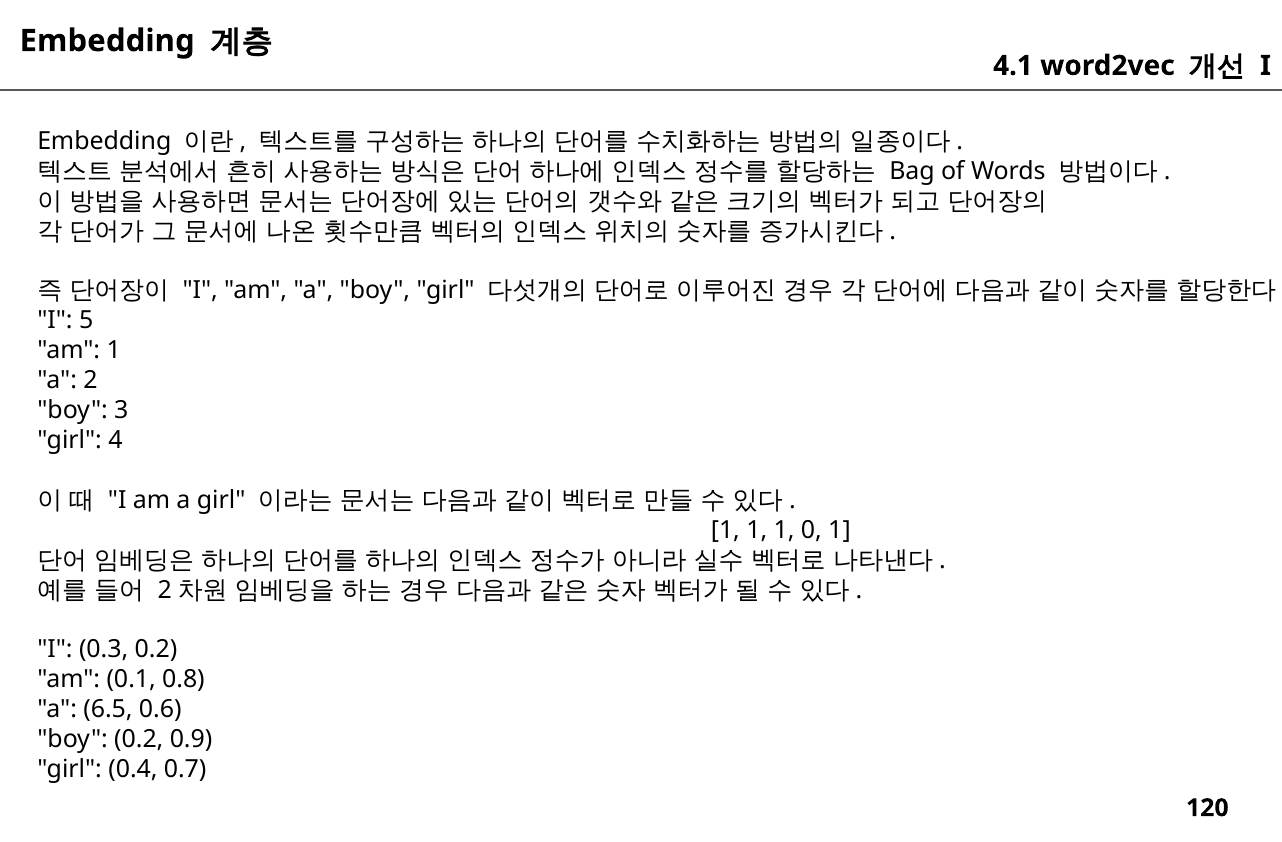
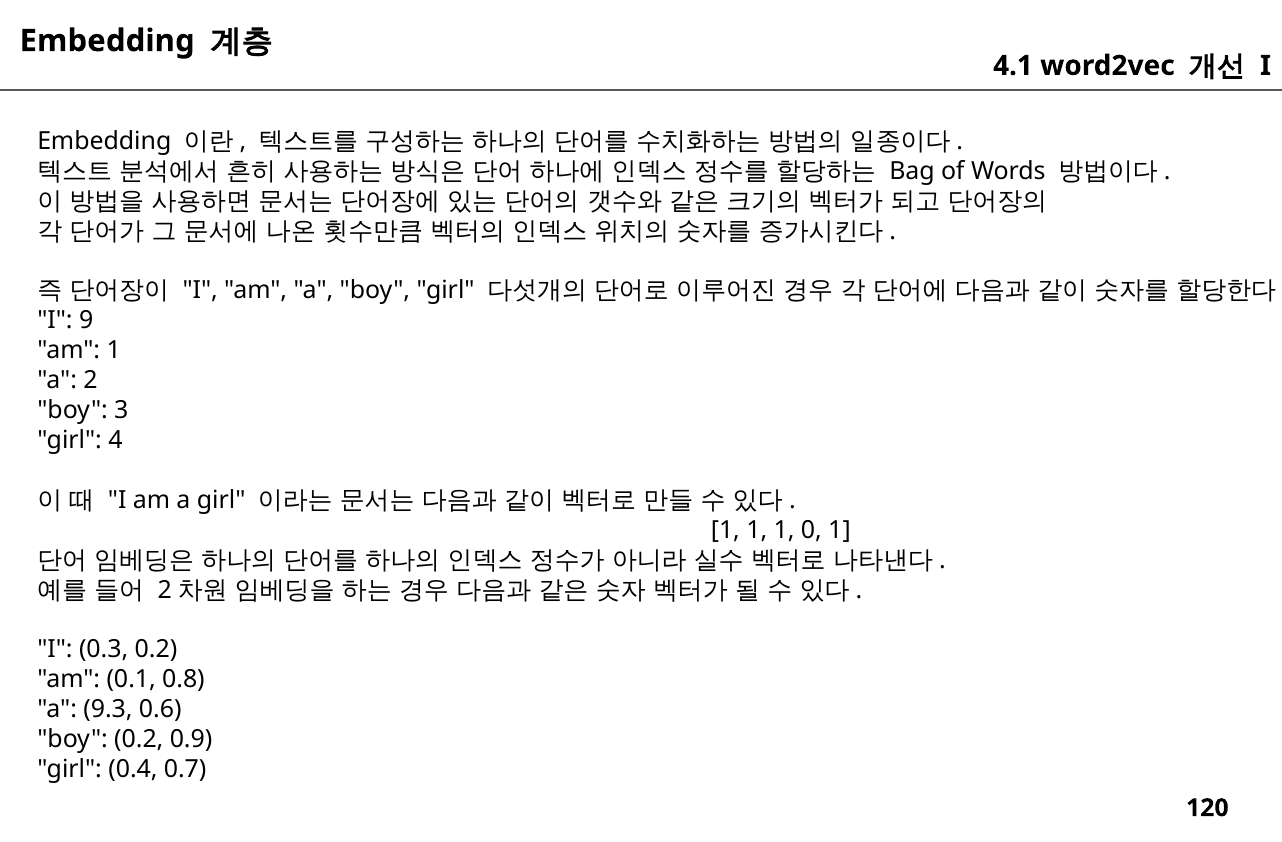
5: 5 -> 9
6.5: 6.5 -> 9.3
